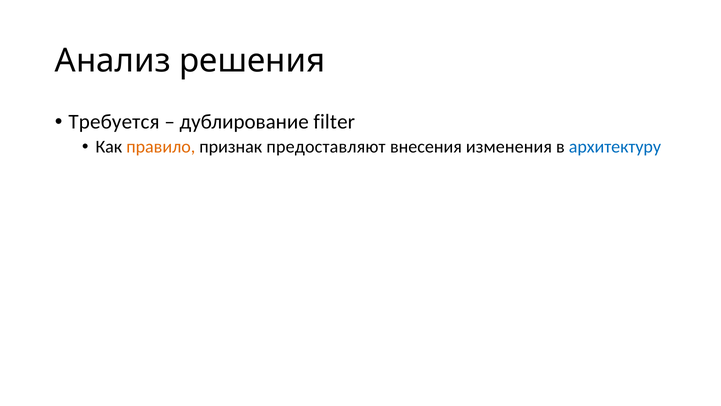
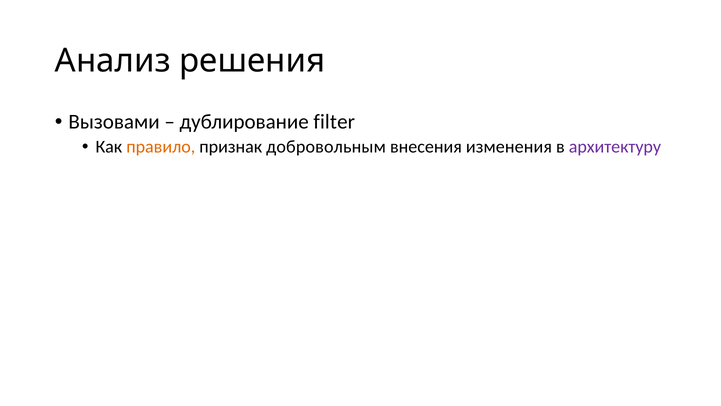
Требуется: Требуется -> Вызовами
предоставляют: предоставляют -> добровольным
архитектуру colour: blue -> purple
